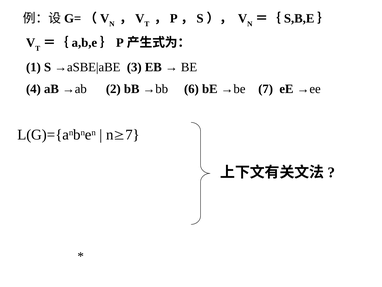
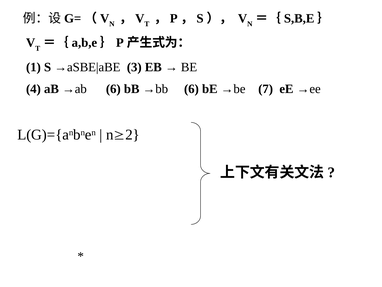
→ab 2: 2 -> 6
7 at (133, 135): 7 -> 2
